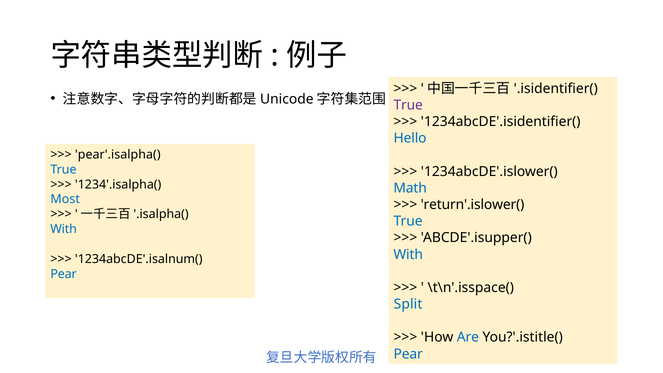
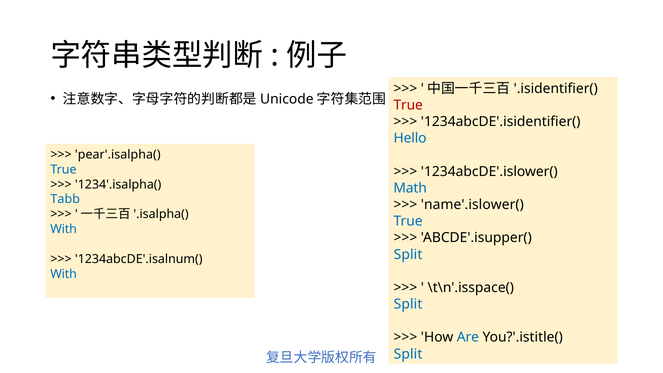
True at (408, 105) colour: purple -> red
Most: Most -> Tabb
return'.islower(: return'.islower( -> name'.islower(
With at (408, 254): With -> Split
Pear at (64, 274): Pear -> With
Pear at (408, 354): Pear -> Split
